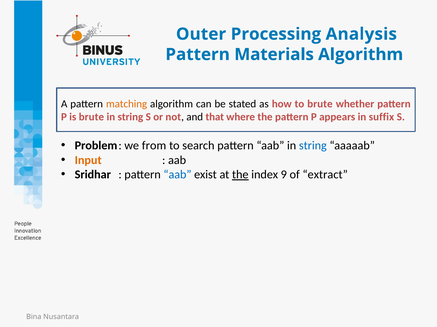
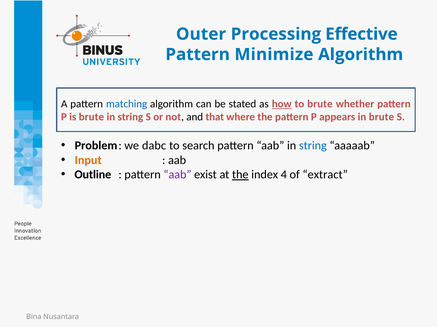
Analysis: Analysis -> Effective
Materials: Materials -> Minimize
matching colour: orange -> blue
how underline: none -> present
in suffix: suffix -> brute
from: from -> dabc
Sridhar: Sridhar -> Outline
aab at (177, 175) colour: blue -> purple
9: 9 -> 4
